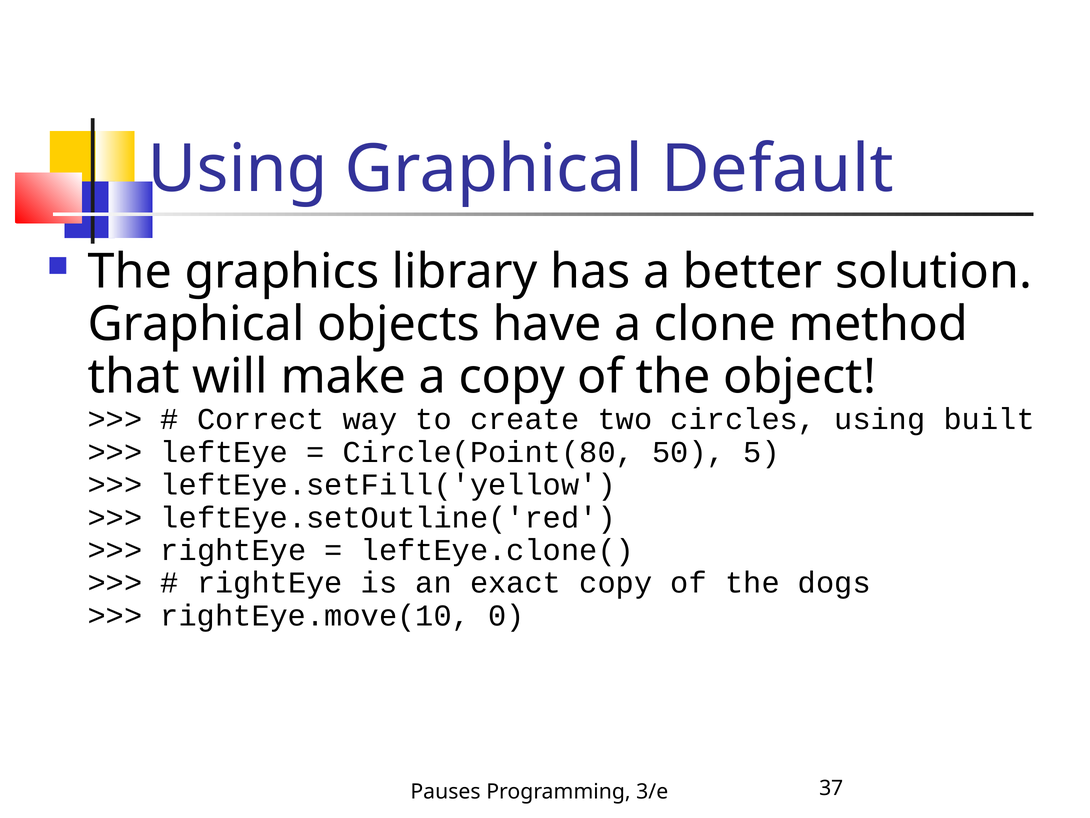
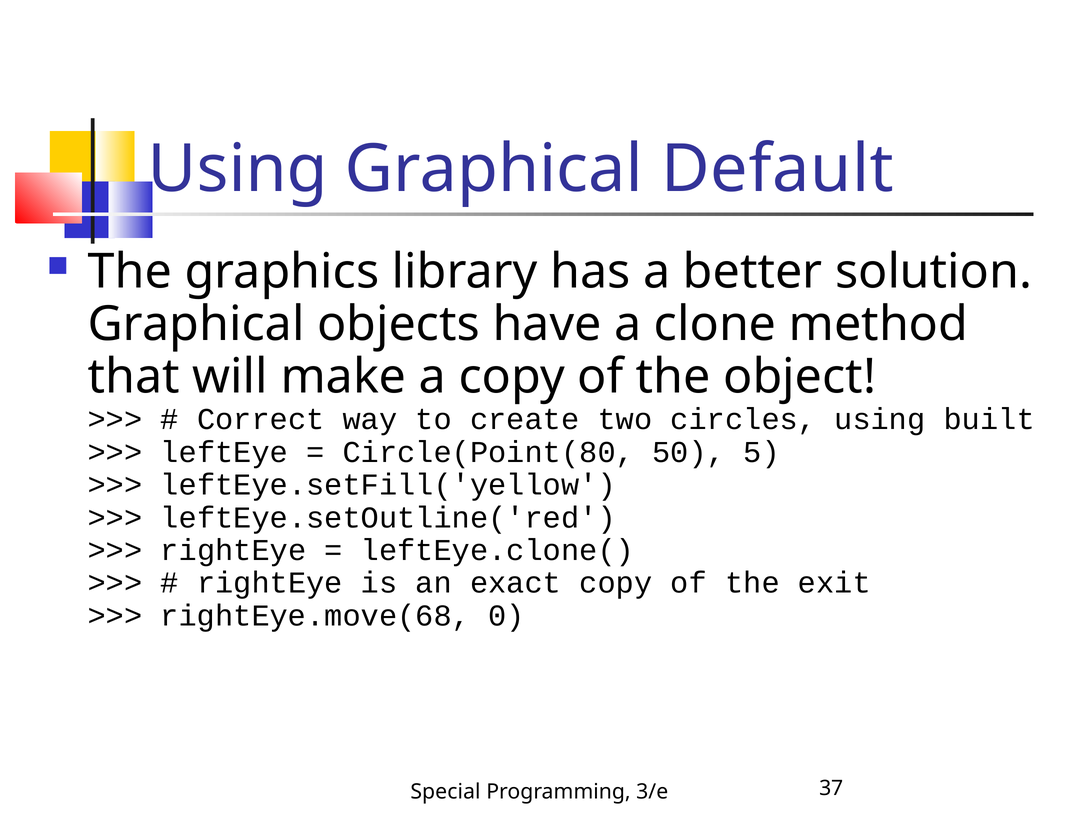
dogs: dogs -> exit
rightEye.move(10: rightEye.move(10 -> rightEye.move(68
Pauses: Pauses -> Special
